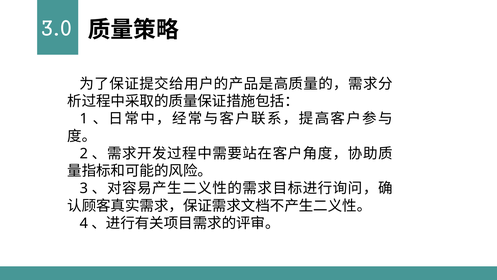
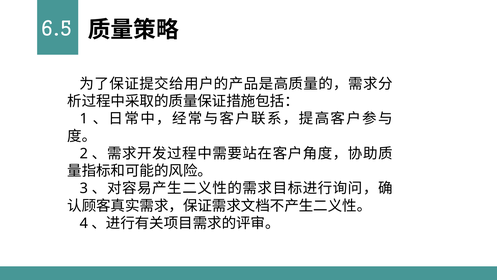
3.0: 3.0 -> 6.5
